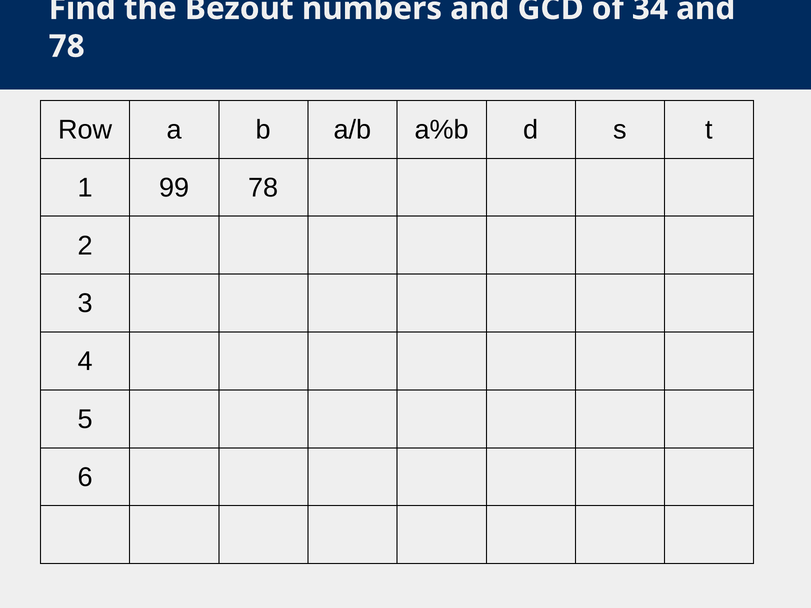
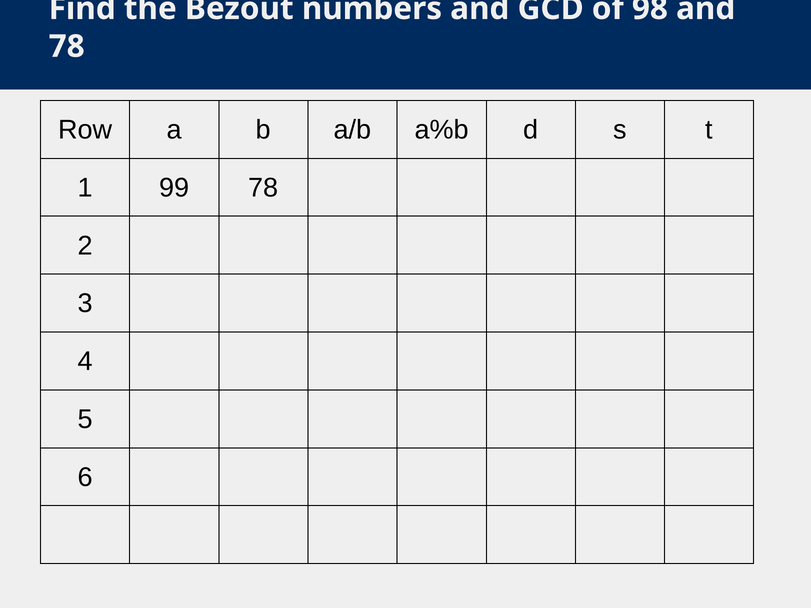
34: 34 -> 98
